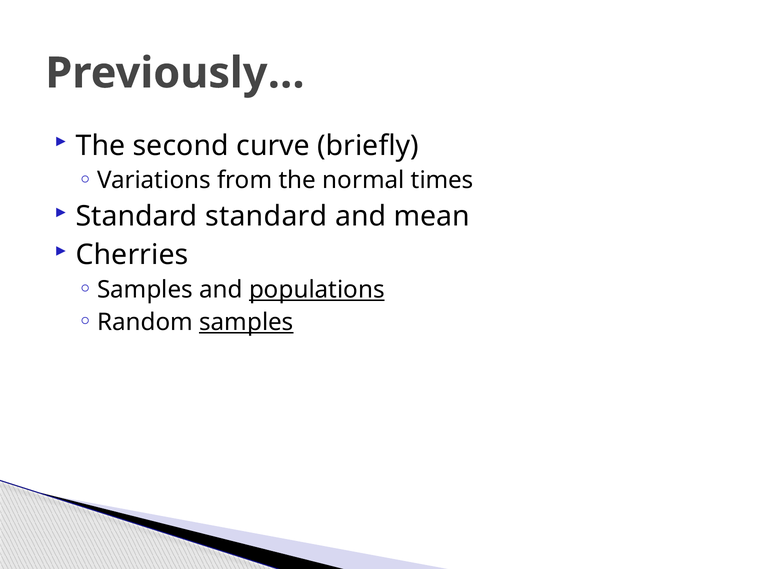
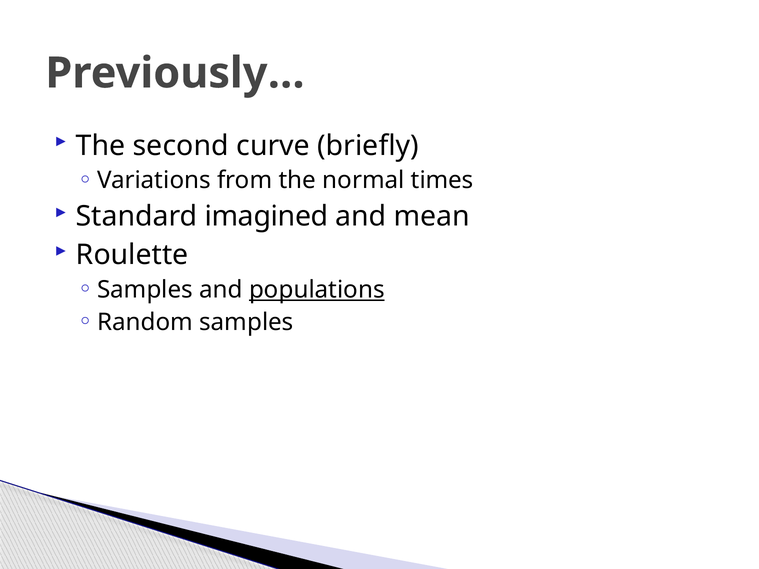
Standard standard: standard -> imagined
Cherries: Cherries -> Roulette
samples at (246, 322) underline: present -> none
